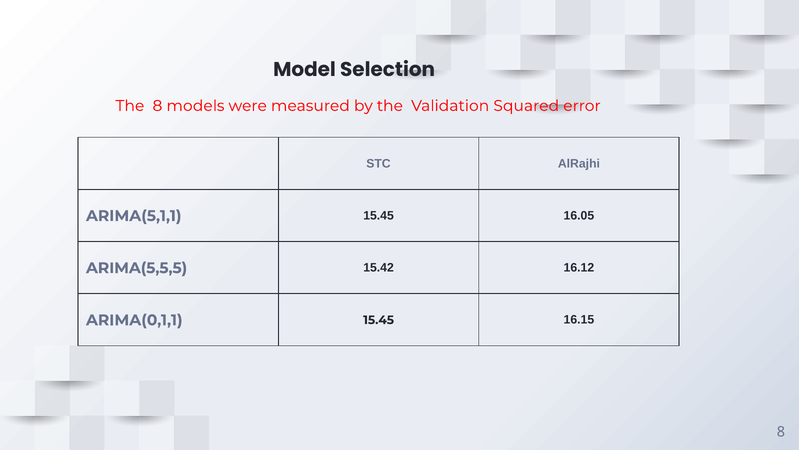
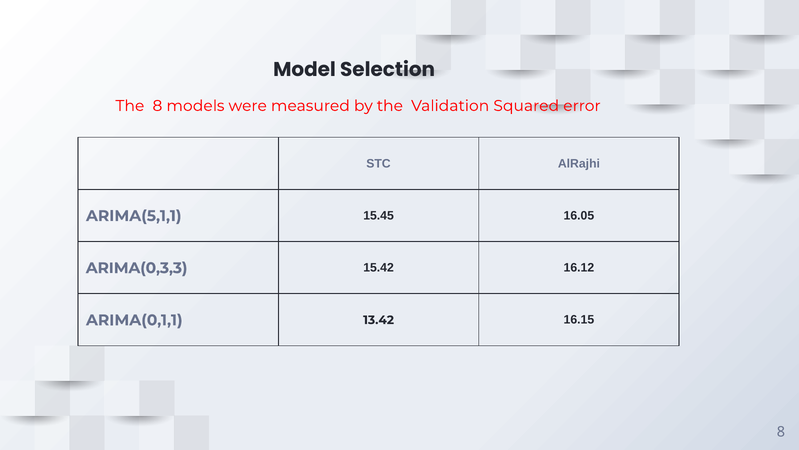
ARIMA(5,5,5: ARIMA(5,5,5 -> ARIMA(0,3,3
ARIMA(0,1,1 15.45: 15.45 -> 13.42
